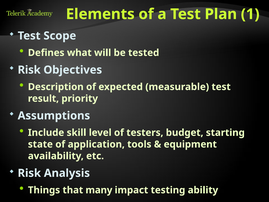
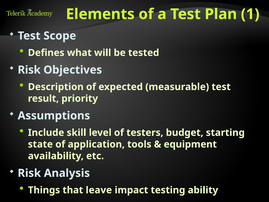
many: many -> leave
